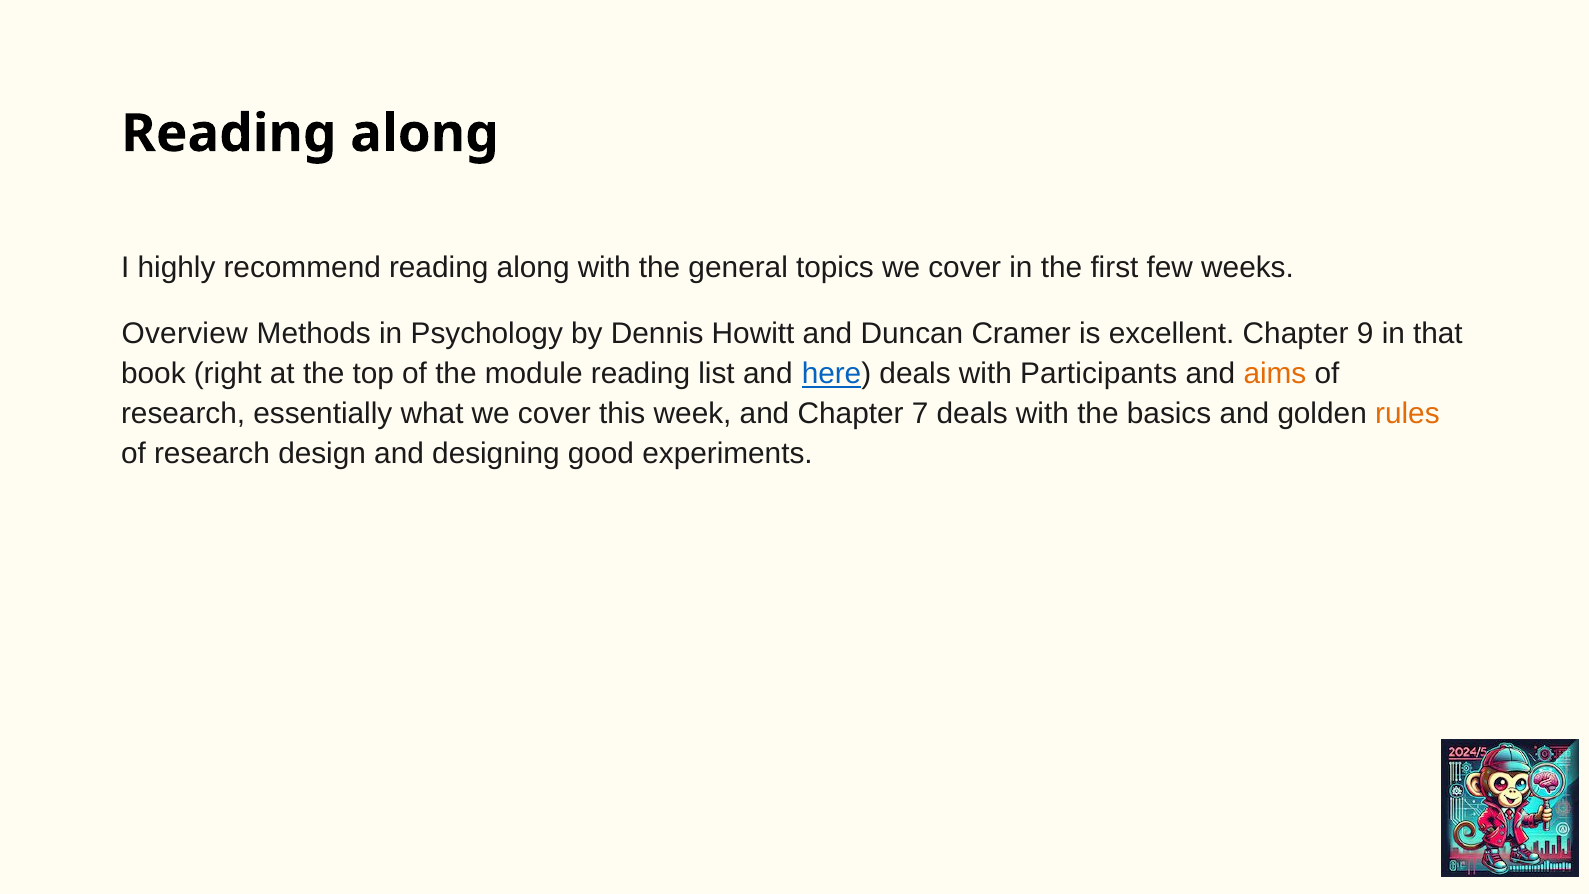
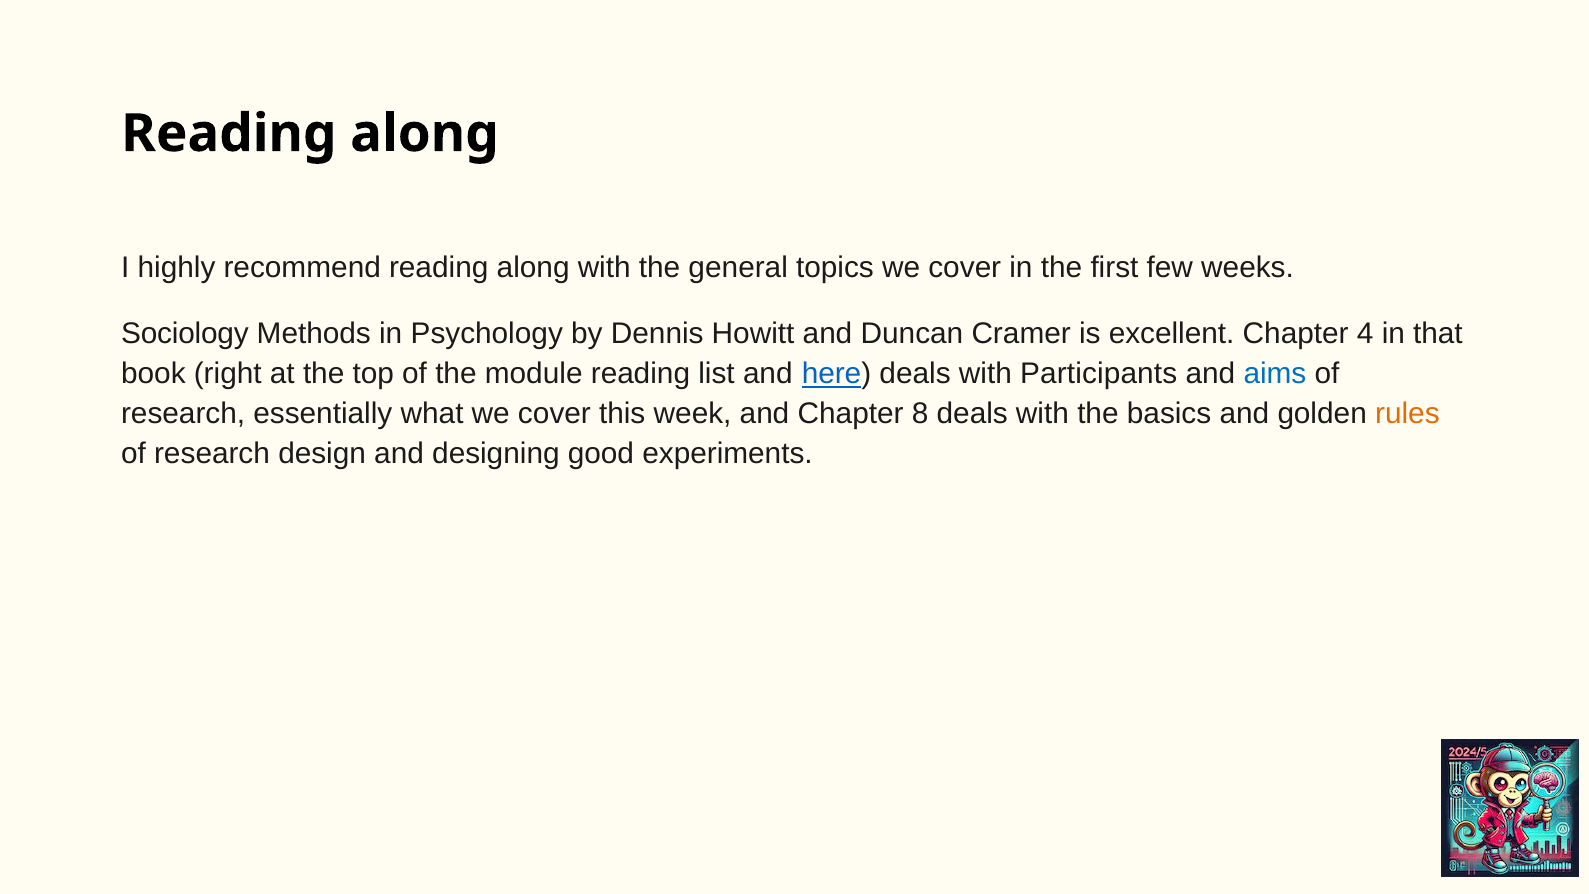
Overview: Overview -> Sociology
9: 9 -> 4
aims colour: orange -> blue
7: 7 -> 8
